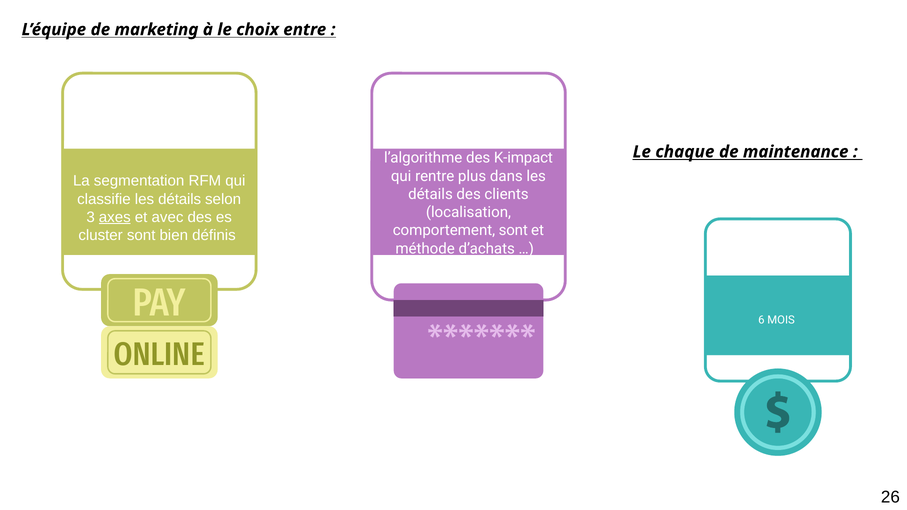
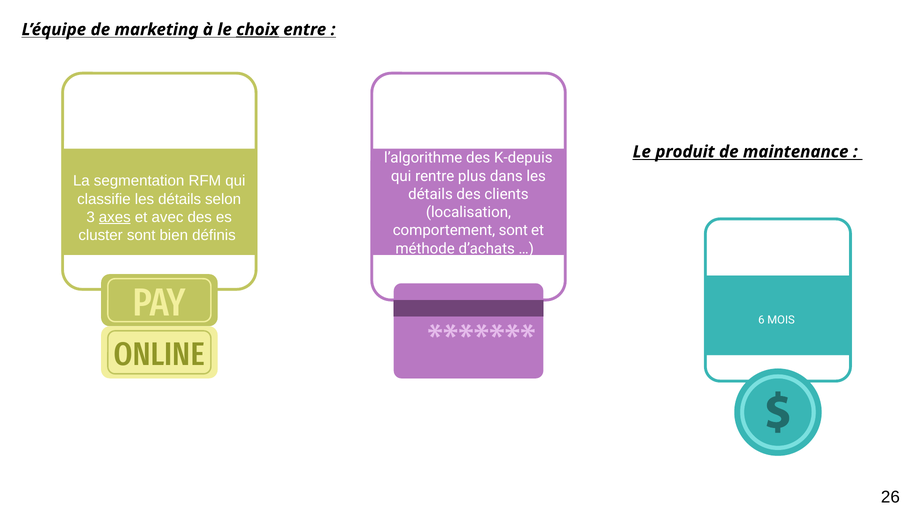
choix underline: none -> present
chaque: chaque -> produit
K-impact: K-impact -> K-depuis
